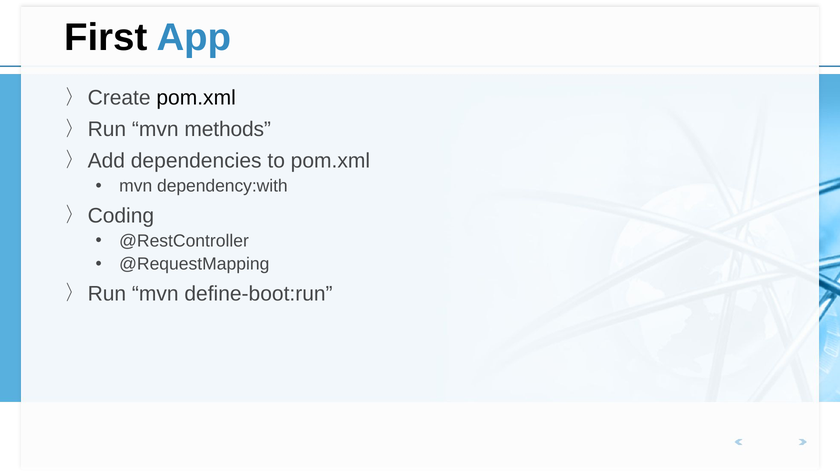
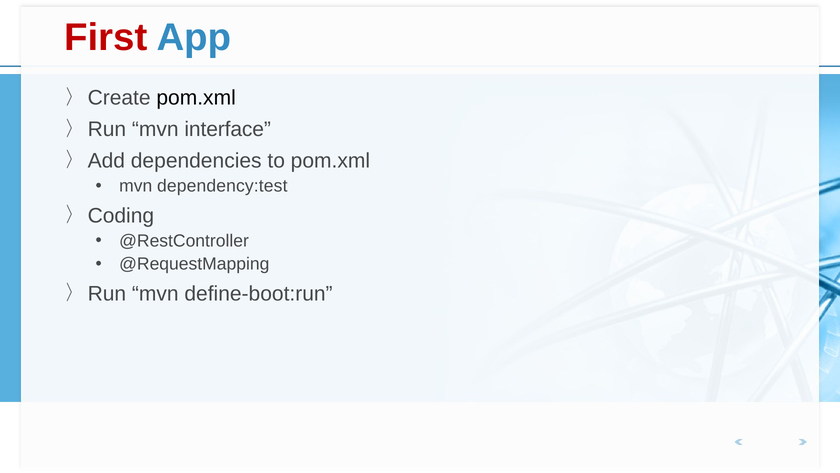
First colour: black -> red
methods: methods -> interface
dependency:with: dependency:with -> dependency:test
